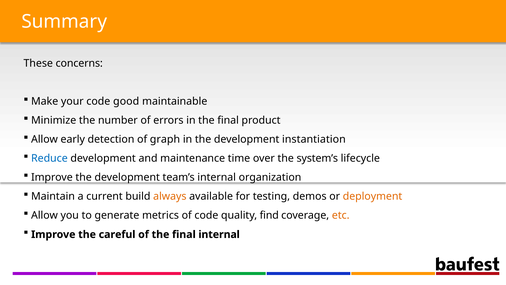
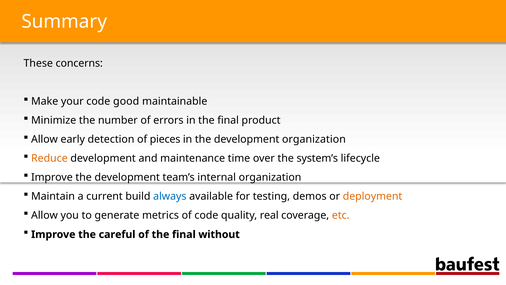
graph: graph -> pieces
development instantiation: instantiation -> organization
Reduce colour: blue -> orange
always colour: orange -> blue
find: find -> real
final internal: internal -> without
